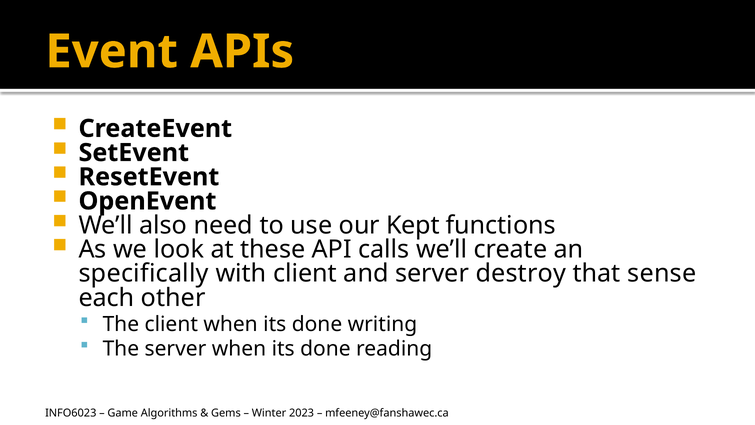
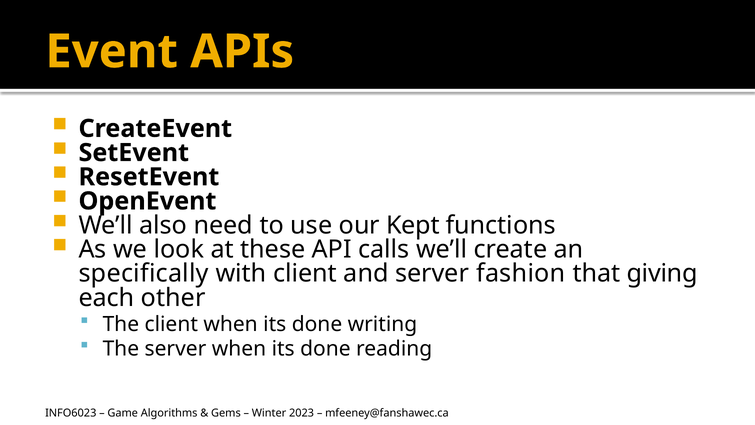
destroy: destroy -> fashion
sense: sense -> giving
